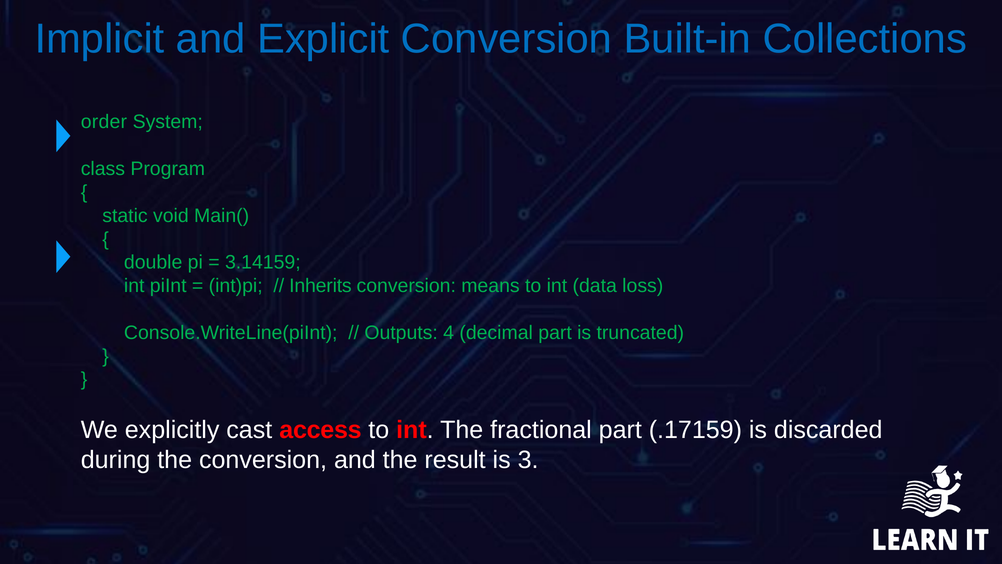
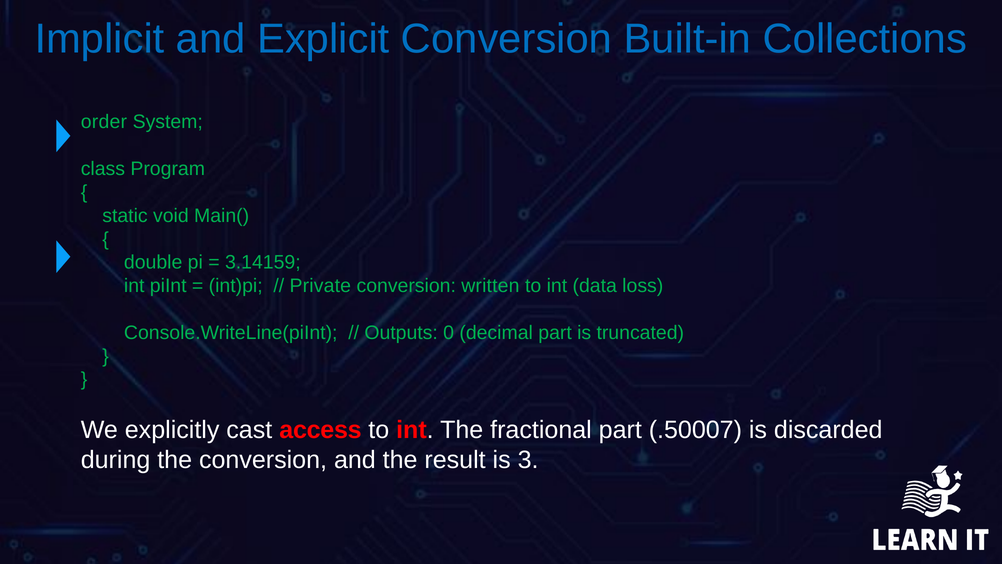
Inherits: Inherits -> Private
means: means -> written
4: 4 -> 0
.17159: .17159 -> .50007
